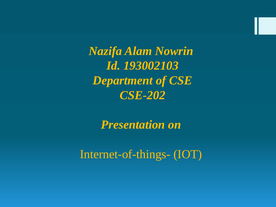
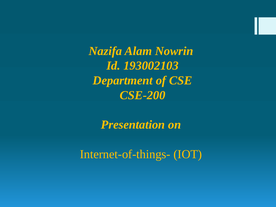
CSE-202: CSE-202 -> CSE-200
